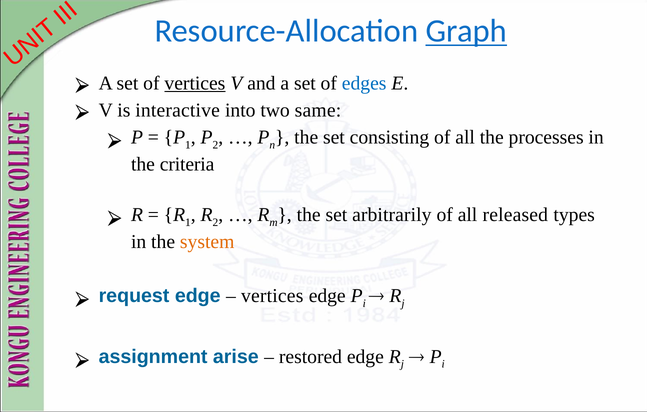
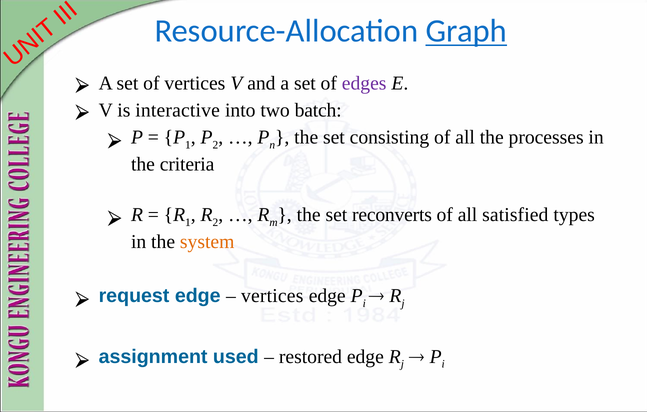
vertices at (195, 83) underline: present -> none
edges colour: blue -> purple
same: same -> batch
arbitrarily: arbitrarily -> reconverts
released: released -> satisfied
arise: arise -> used
